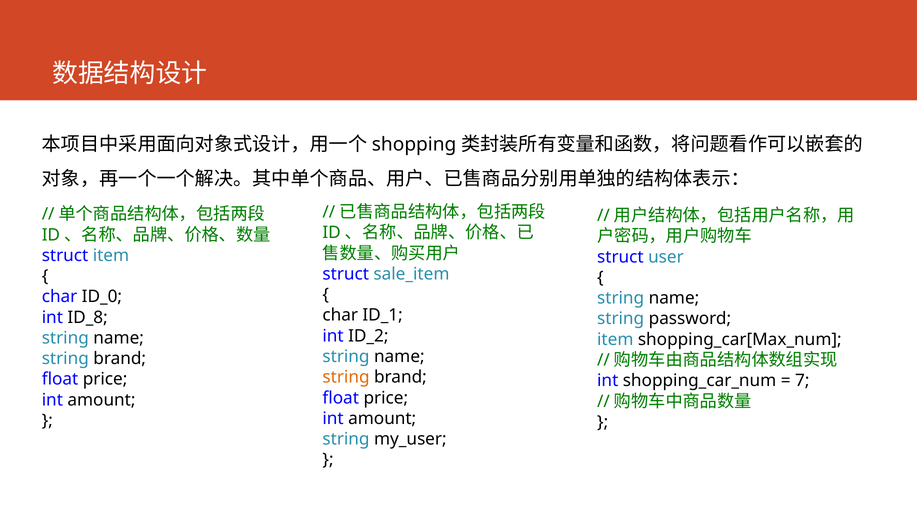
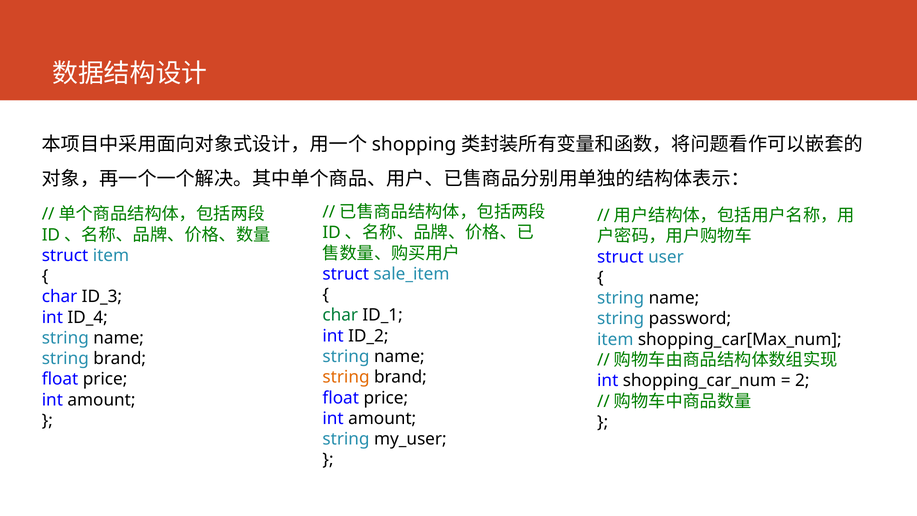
ID_0: ID_0 -> ID_3
char at (340, 315) colour: black -> green
ID_8: ID_8 -> ID_4
7: 7 -> 2
